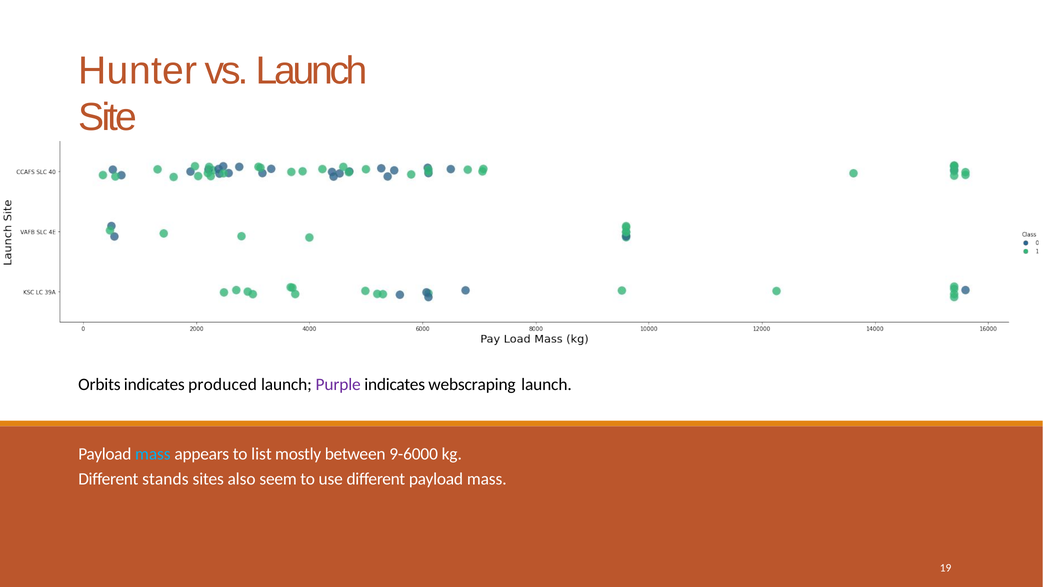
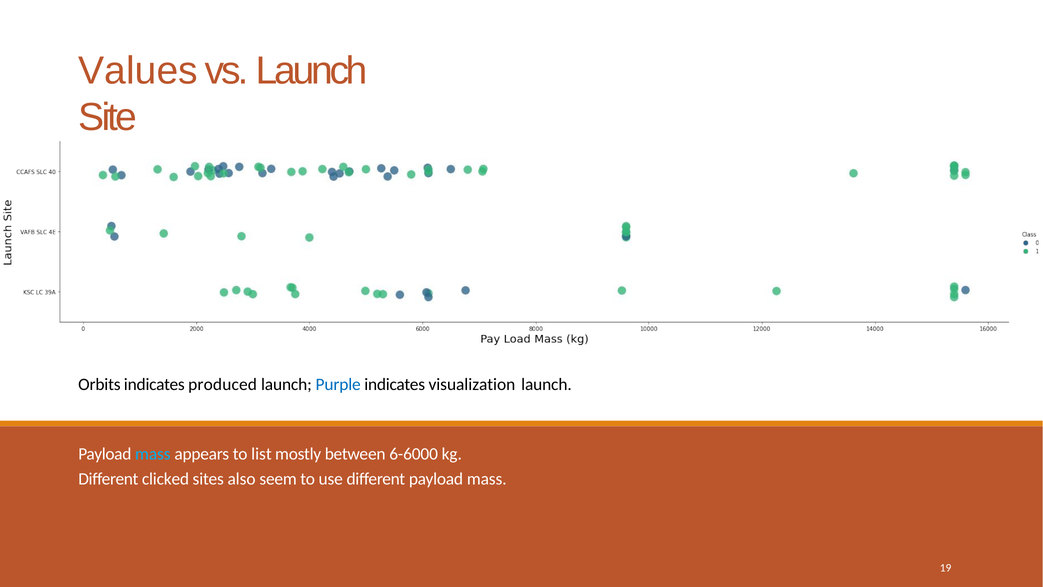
Hunter: Hunter -> Values
Purple colour: purple -> blue
webscraping: webscraping -> visualization
9-6000: 9-6000 -> 6-6000
stands: stands -> clicked
